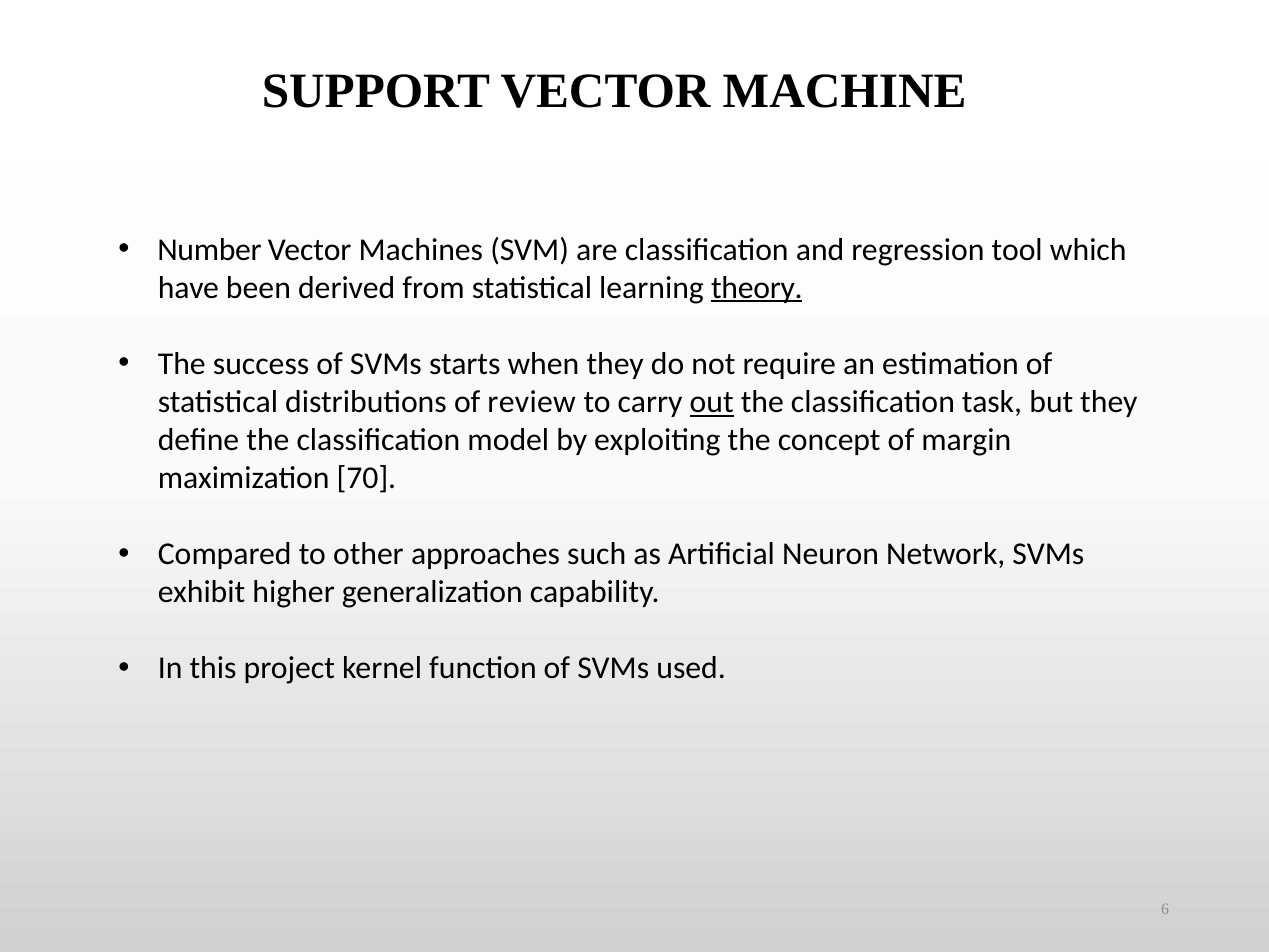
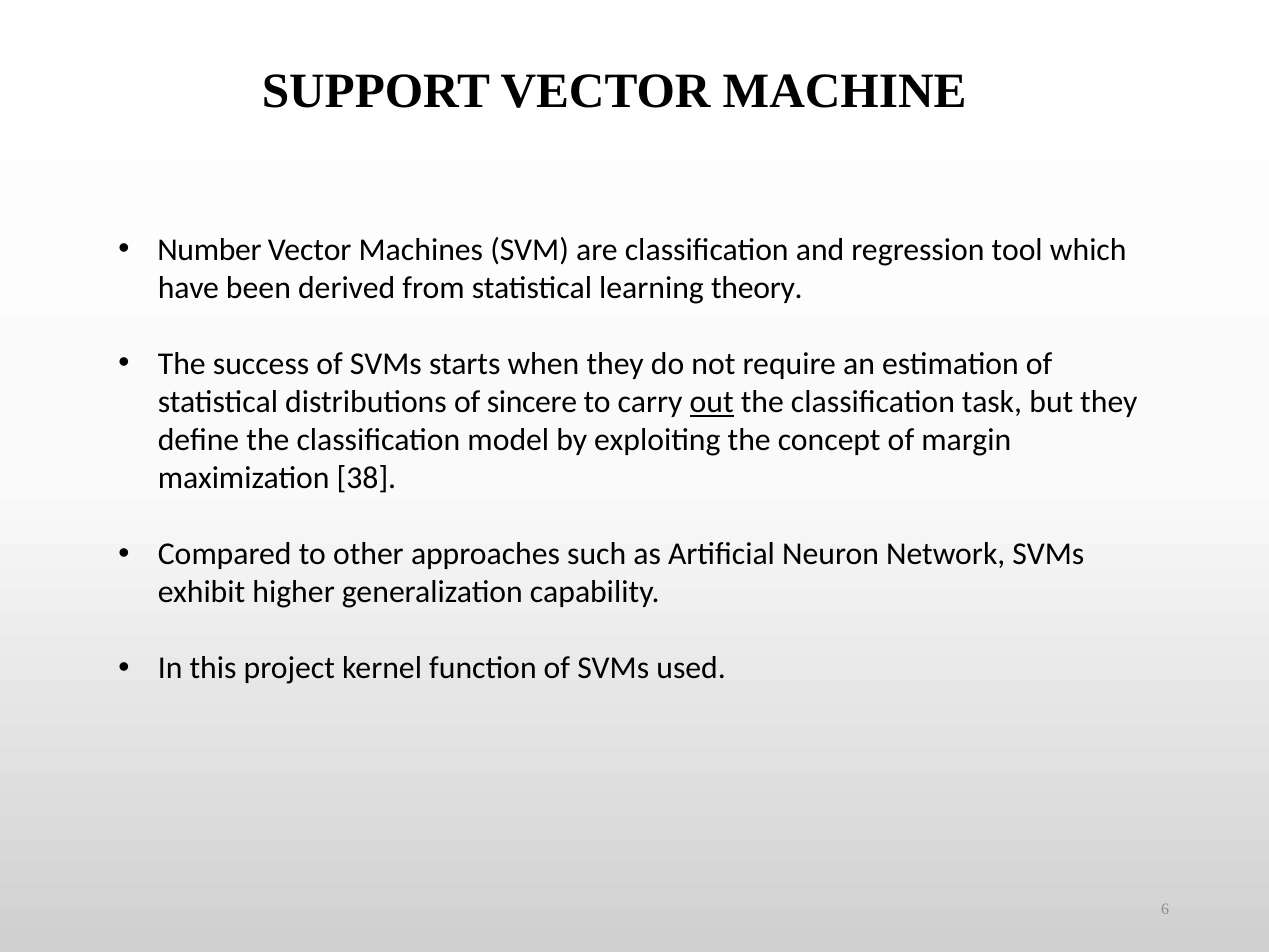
theory underline: present -> none
review: review -> sincere
70: 70 -> 38
